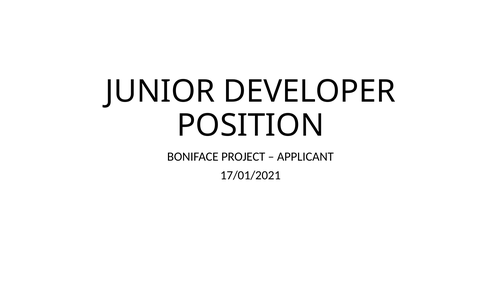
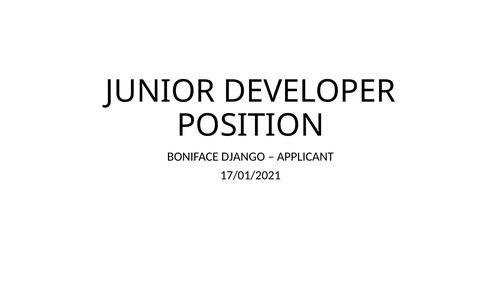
PROJECT: PROJECT -> DJANGO
